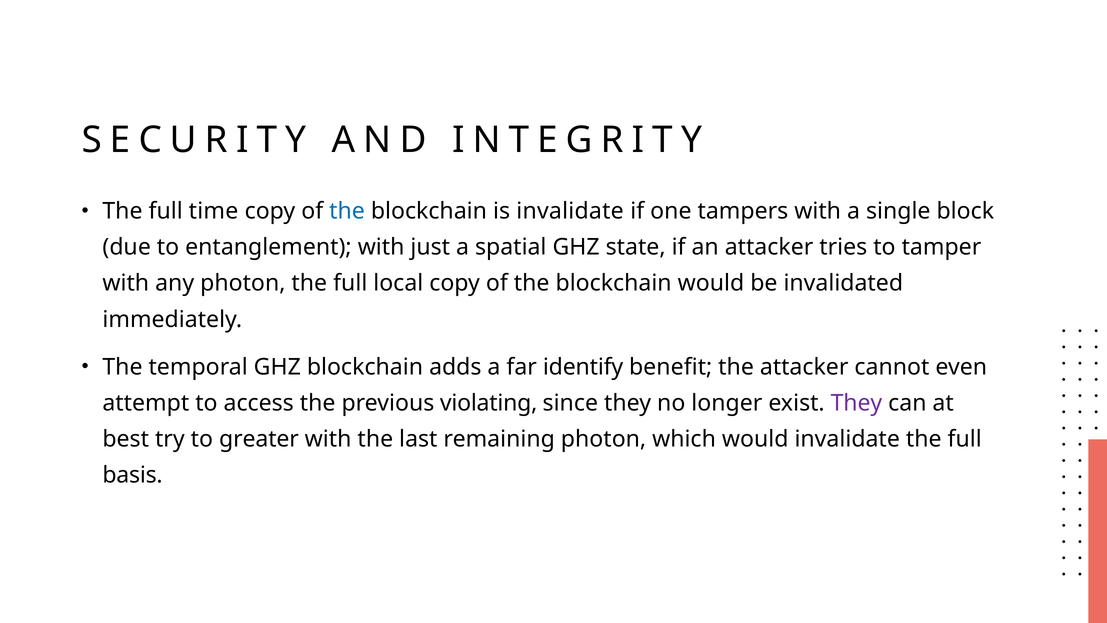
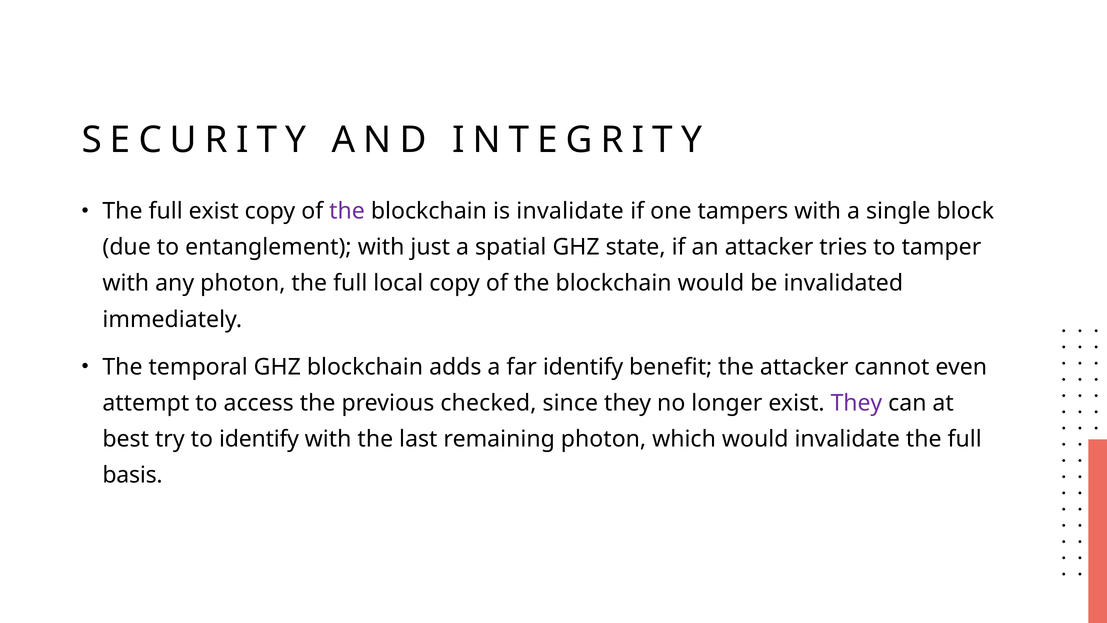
full time: time -> exist
the at (347, 211) colour: blue -> purple
violating: violating -> checked
to greater: greater -> identify
